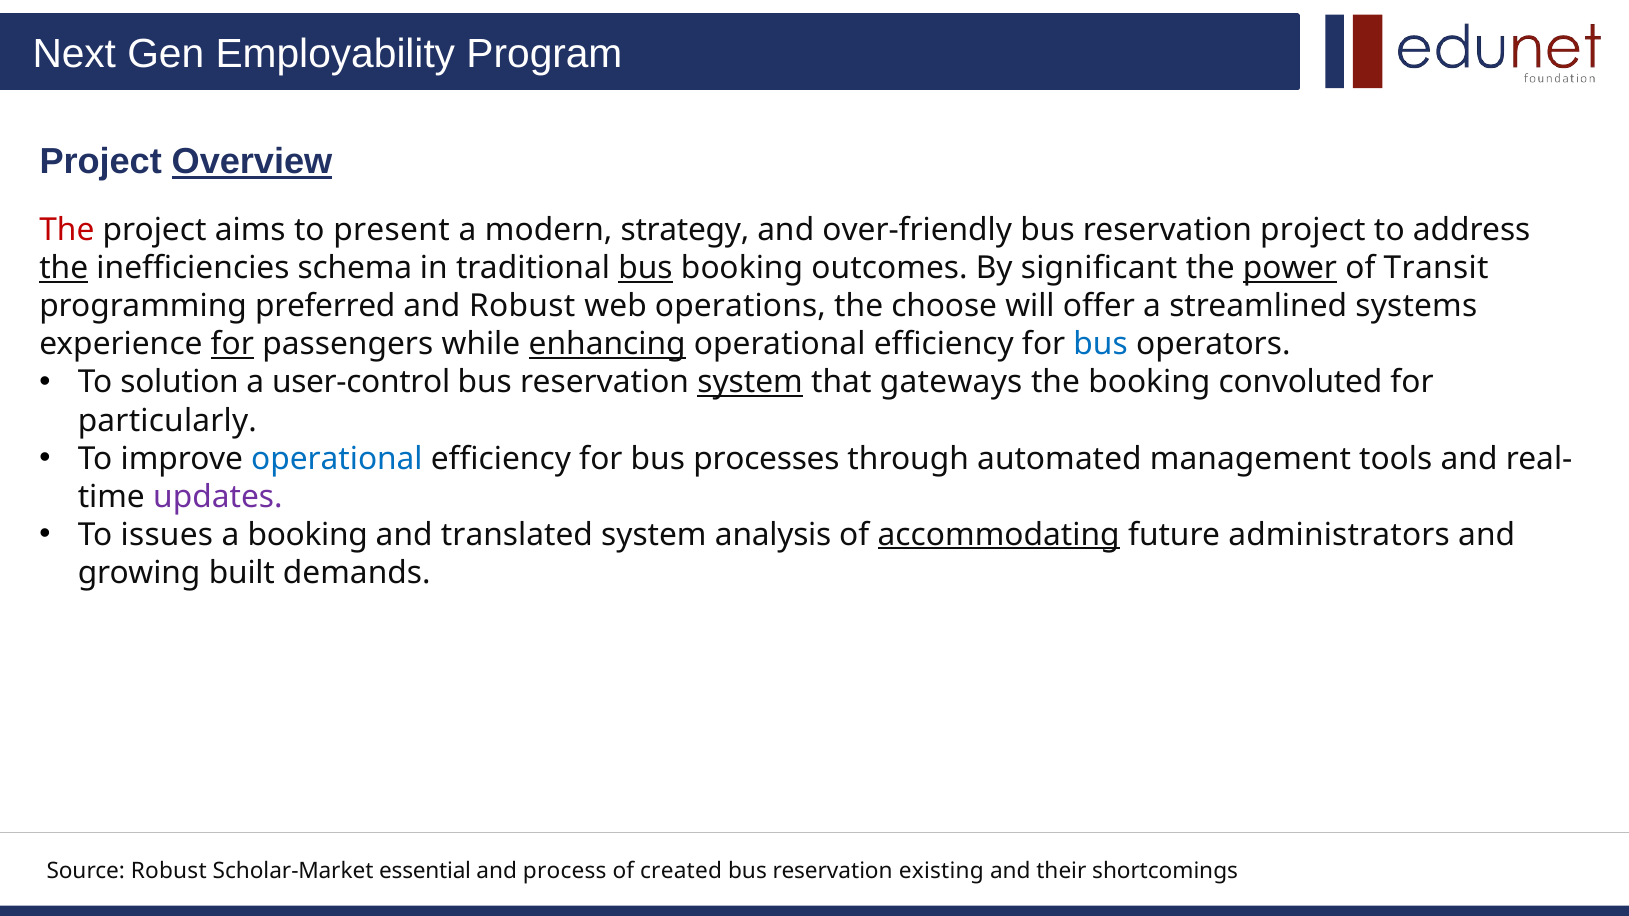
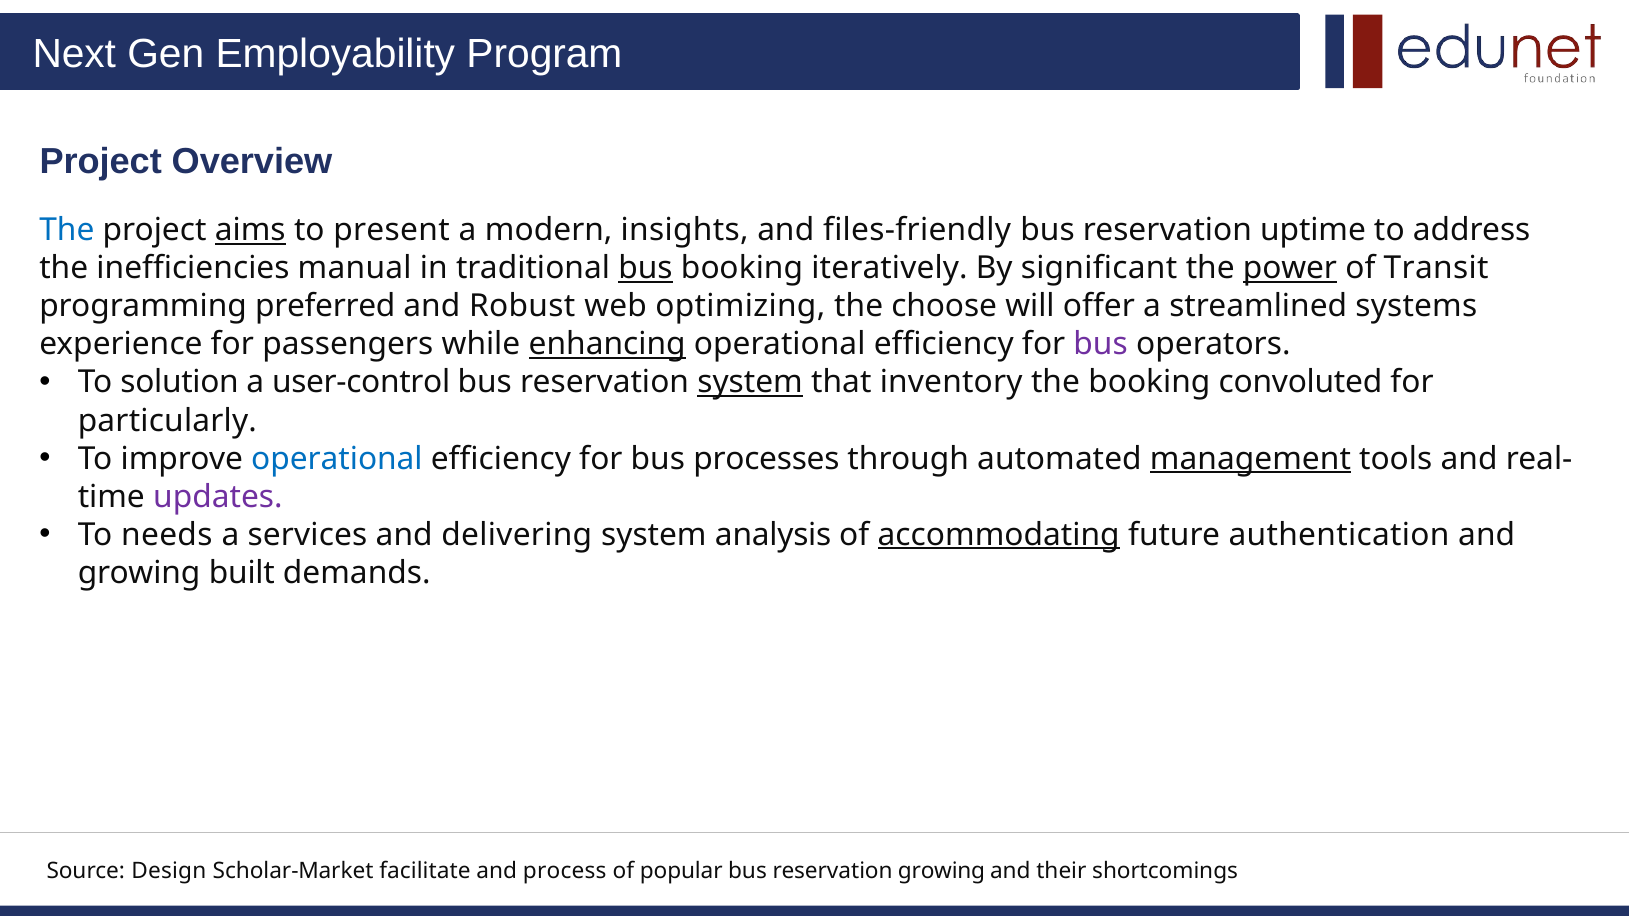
Overview underline: present -> none
The at (67, 231) colour: red -> blue
aims underline: none -> present
strategy: strategy -> insights
over-friendly: over-friendly -> files-friendly
reservation project: project -> uptime
the at (64, 269) underline: present -> none
schema: schema -> manual
outcomes: outcomes -> iteratively
operations: operations -> optimizing
for at (232, 345) underline: present -> none
bus at (1101, 345) colour: blue -> purple
gateways: gateways -> inventory
management underline: none -> present
issues: issues -> needs
a booking: booking -> services
translated: translated -> delivering
administrators: administrators -> authentication
Source Robust: Robust -> Design
essential: essential -> facilitate
created: created -> popular
reservation existing: existing -> growing
